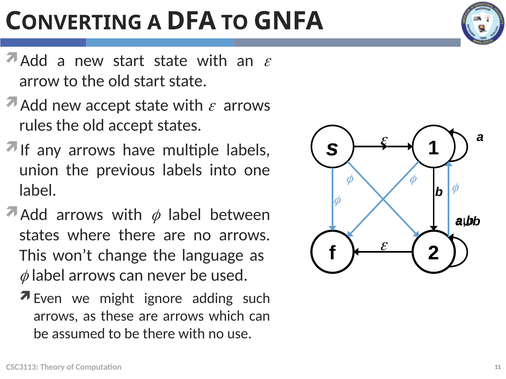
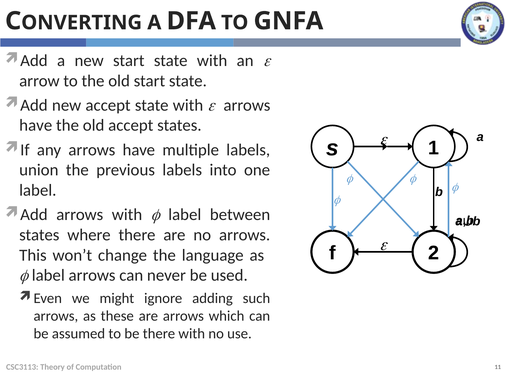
rules at (36, 126): rules -> have
